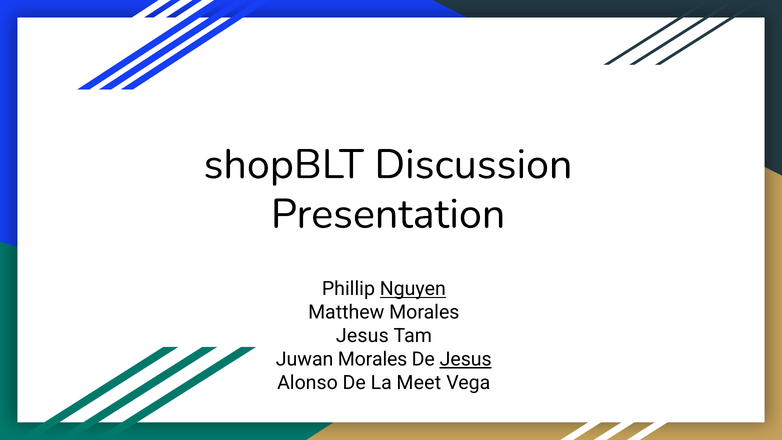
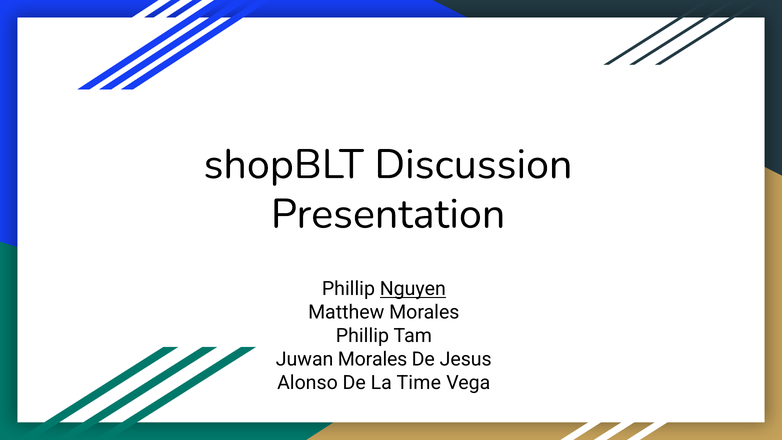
Jesus at (362, 336): Jesus -> Phillip
Jesus at (466, 359) underline: present -> none
Meet: Meet -> Time
